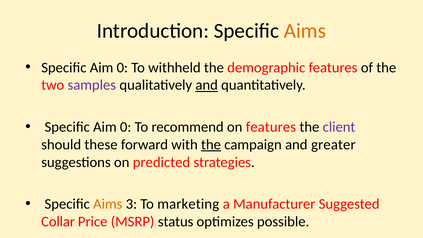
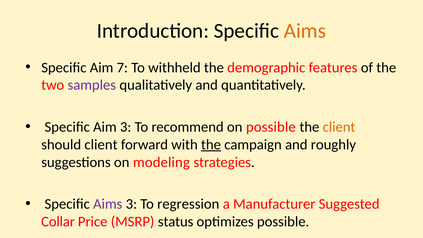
0 at (122, 67): 0 -> 7
and at (207, 85) underline: present -> none
0 at (126, 127): 0 -> 3
on features: features -> possible
client at (339, 127) colour: purple -> orange
should these: these -> client
greater: greater -> roughly
predicted: predicted -> modeling
Aims at (108, 204) colour: orange -> purple
marketing: marketing -> regression
